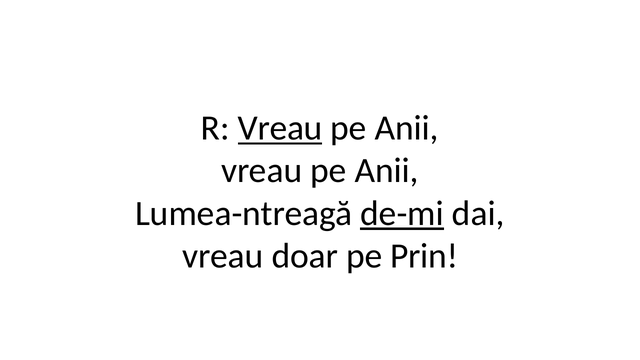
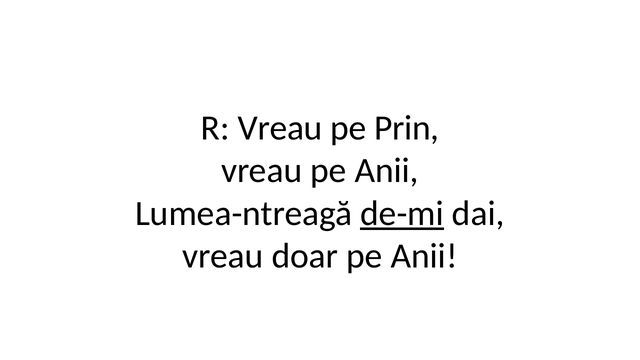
Vreau at (280, 128) underline: present -> none
Anii at (407, 128): Anii -> Prin
doar pe Prin: Prin -> Anii
